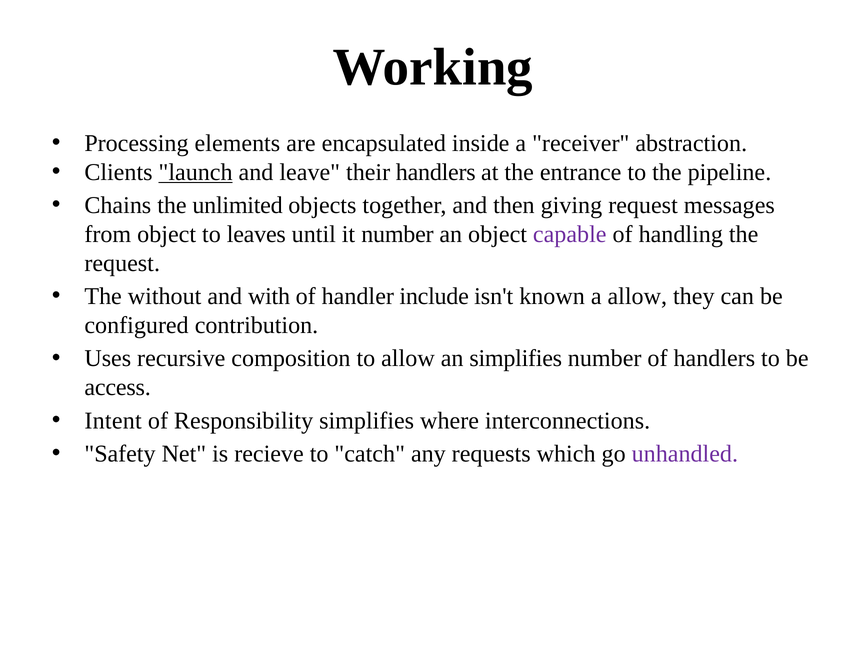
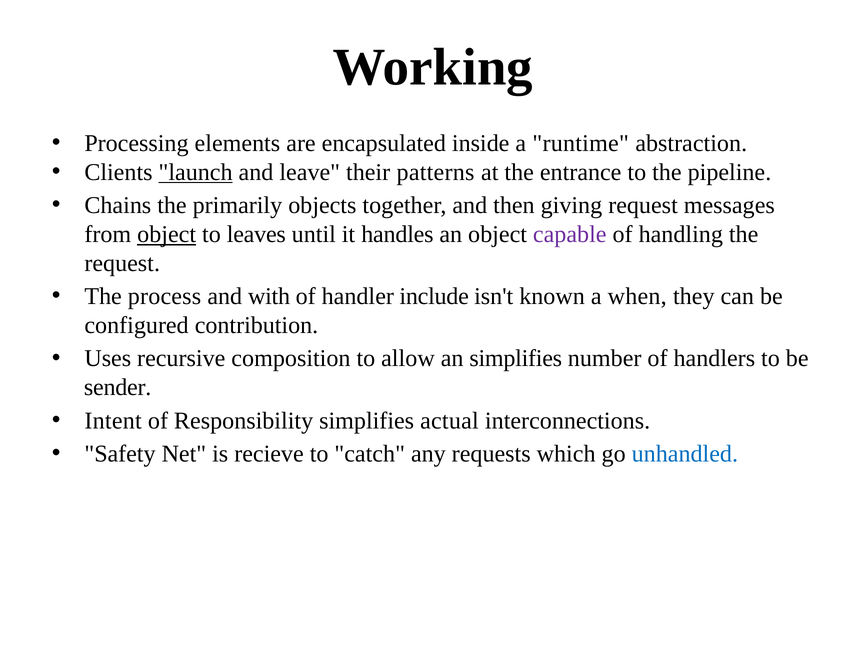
receiver: receiver -> runtime
their handlers: handlers -> patterns
unlimited: unlimited -> primarily
object at (167, 234) underline: none -> present
it number: number -> handles
without: without -> process
a allow: allow -> when
access: access -> sender
where: where -> actual
unhandled colour: purple -> blue
